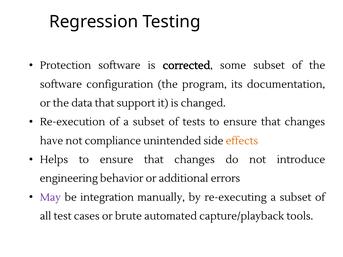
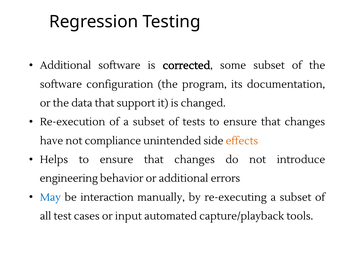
Protection at (66, 66): Protection -> Additional
May colour: purple -> blue
integration: integration -> interaction
brute: brute -> input
